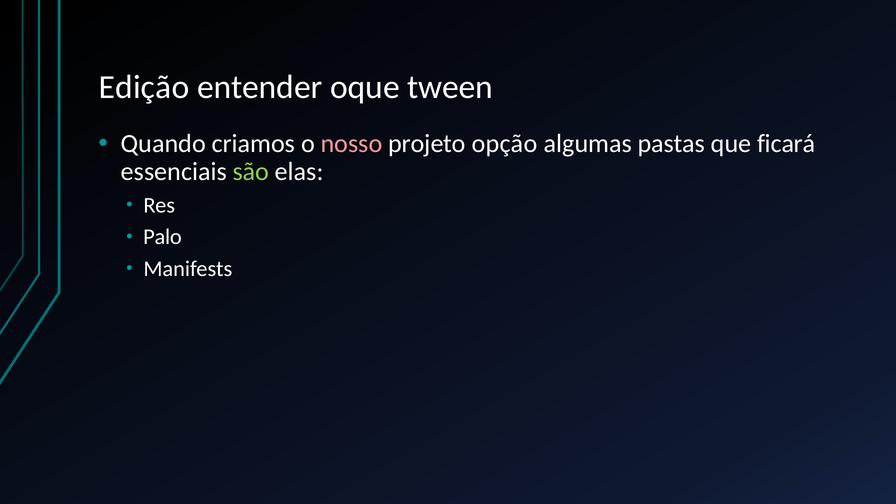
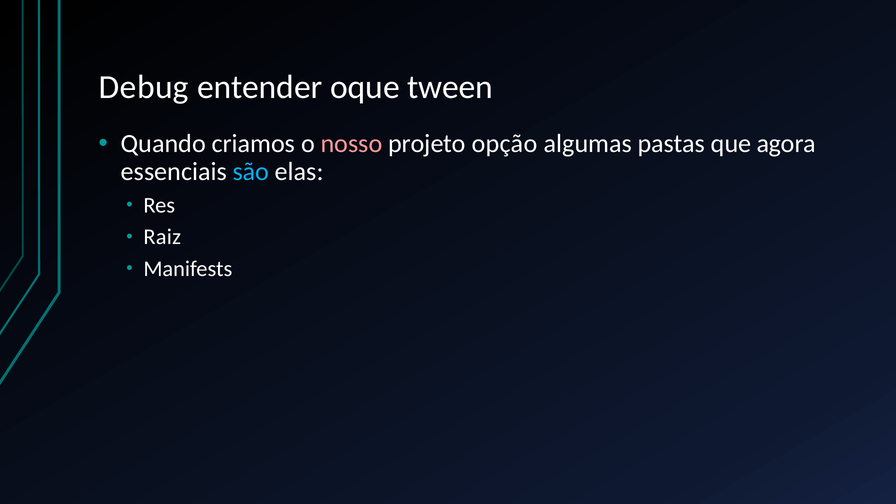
Edição: Edição -> Debug
ficará: ficará -> agora
são colour: light green -> light blue
Palo: Palo -> Raiz
